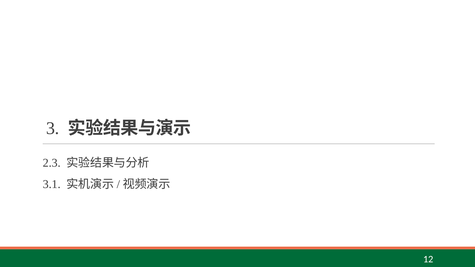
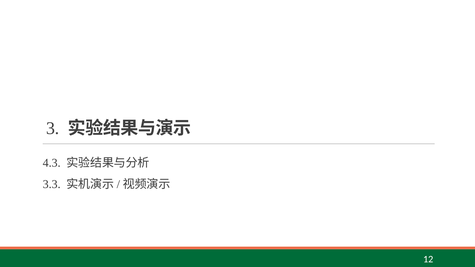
2.3: 2.3 -> 4.3
3.1: 3.1 -> 3.3
